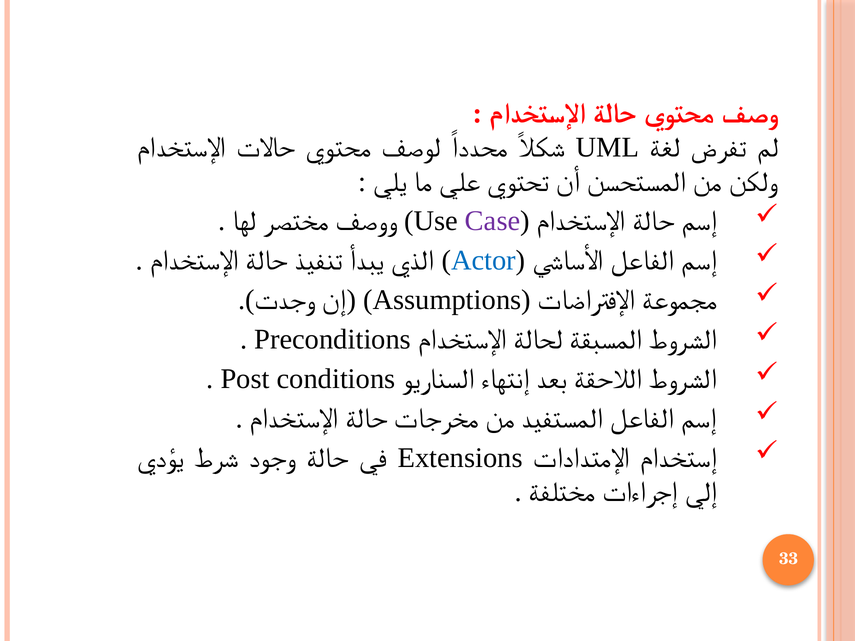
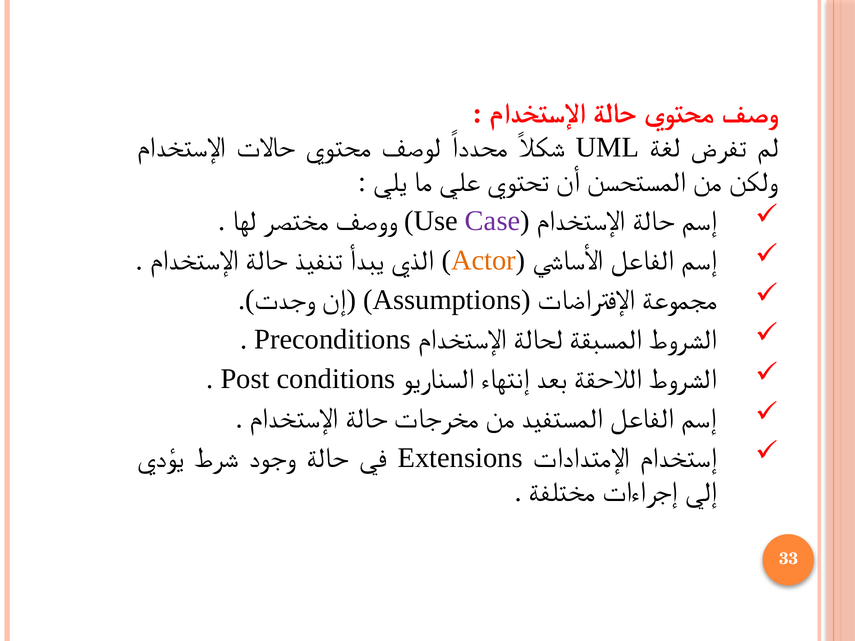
Actor colour: blue -> orange
